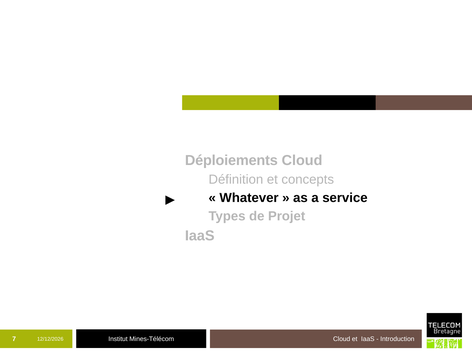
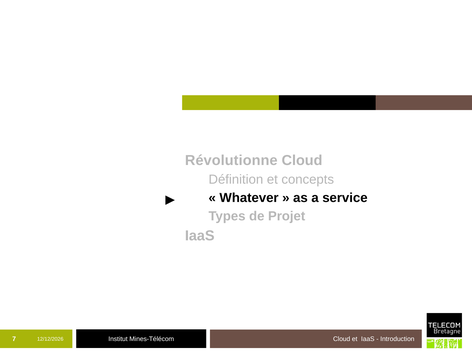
Déploiements: Déploiements -> Révolutionne
